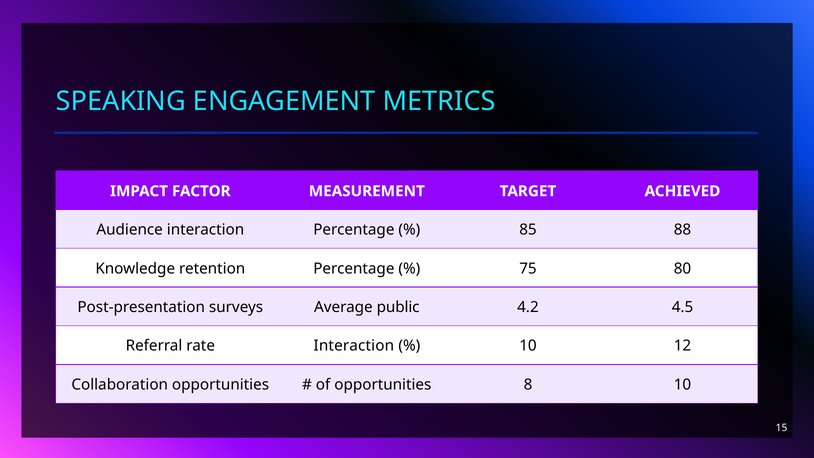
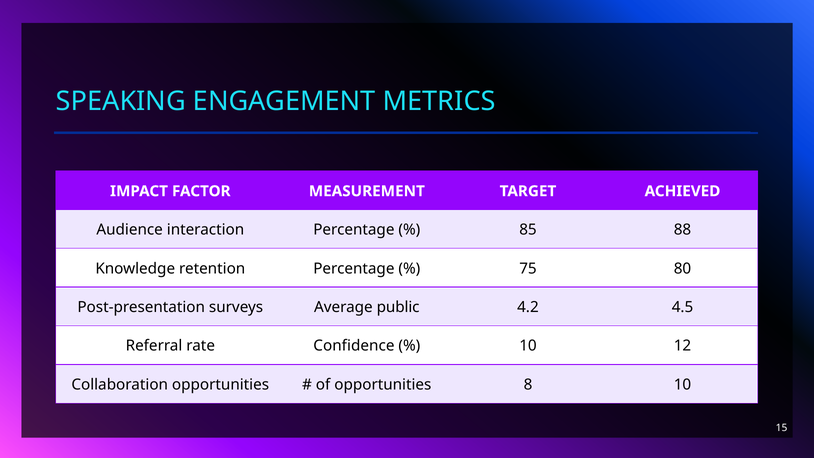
rate Interaction: Interaction -> Confidence
